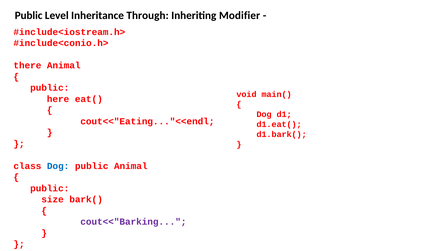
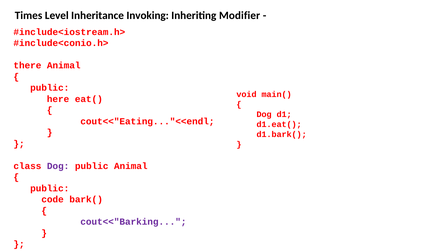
Public at (29, 15): Public -> Times
Through: Through -> Invoking
Dog at (58, 166) colour: blue -> purple
size: size -> code
